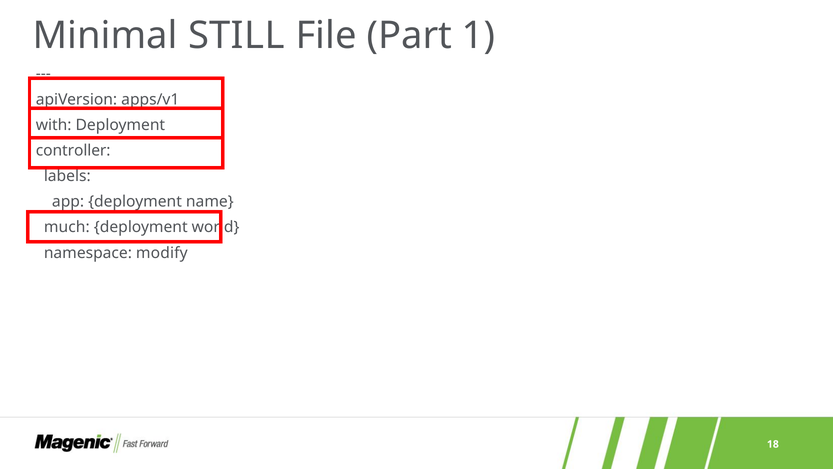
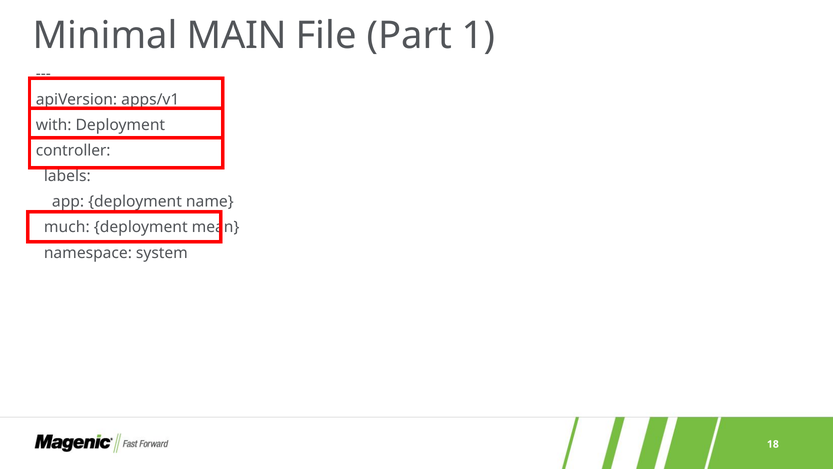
STILL: STILL -> MAIN
world: world -> mean
modify: modify -> system
